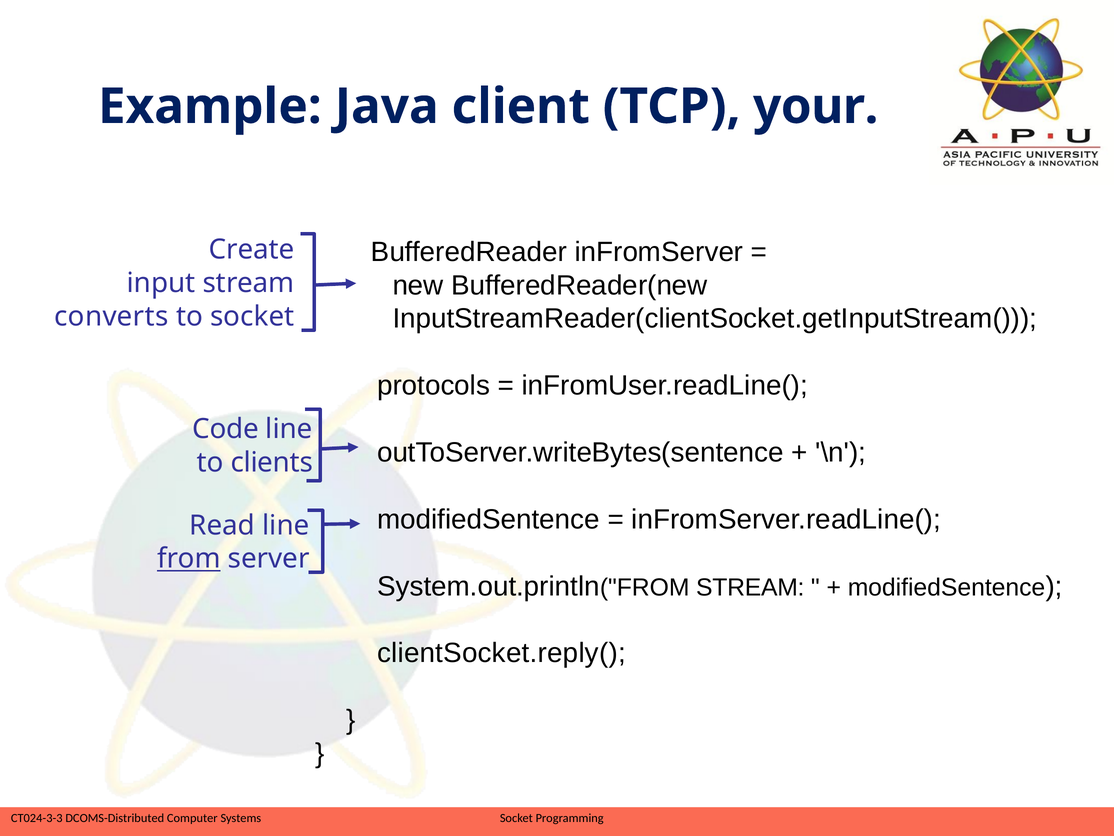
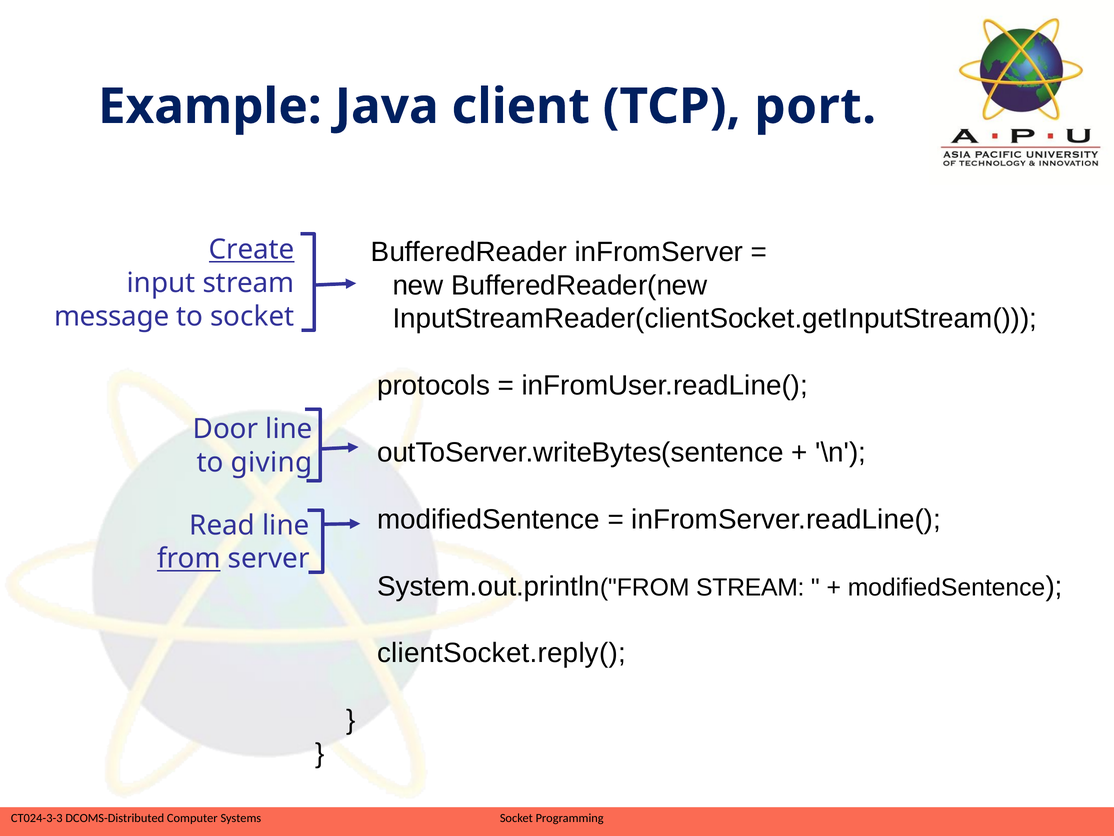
your: your -> port
Create underline: none -> present
converts: converts -> message
Code: Code -> Door
clients: clients -> giving
